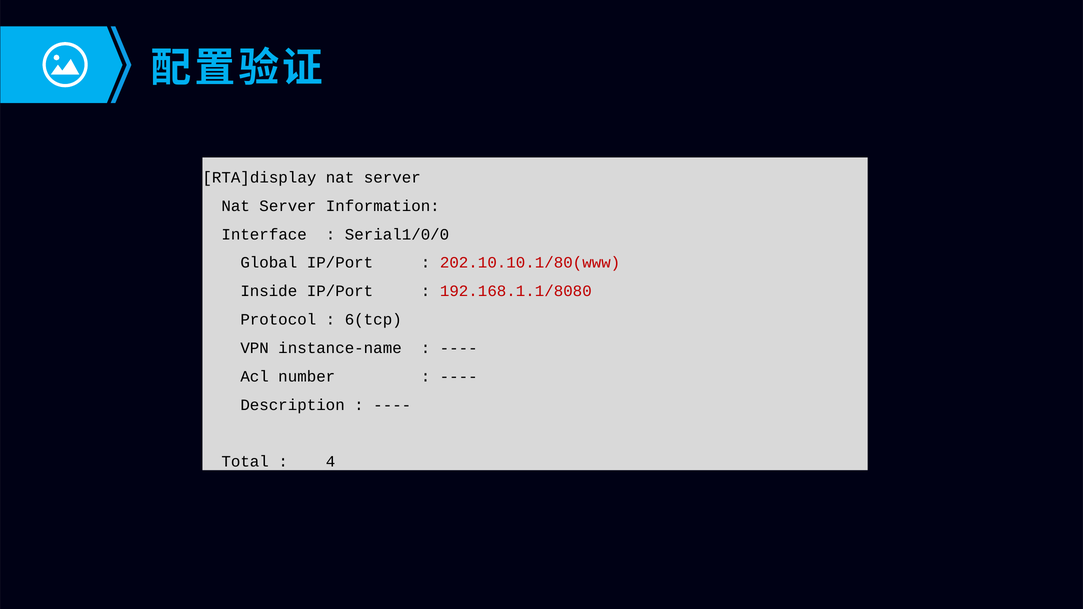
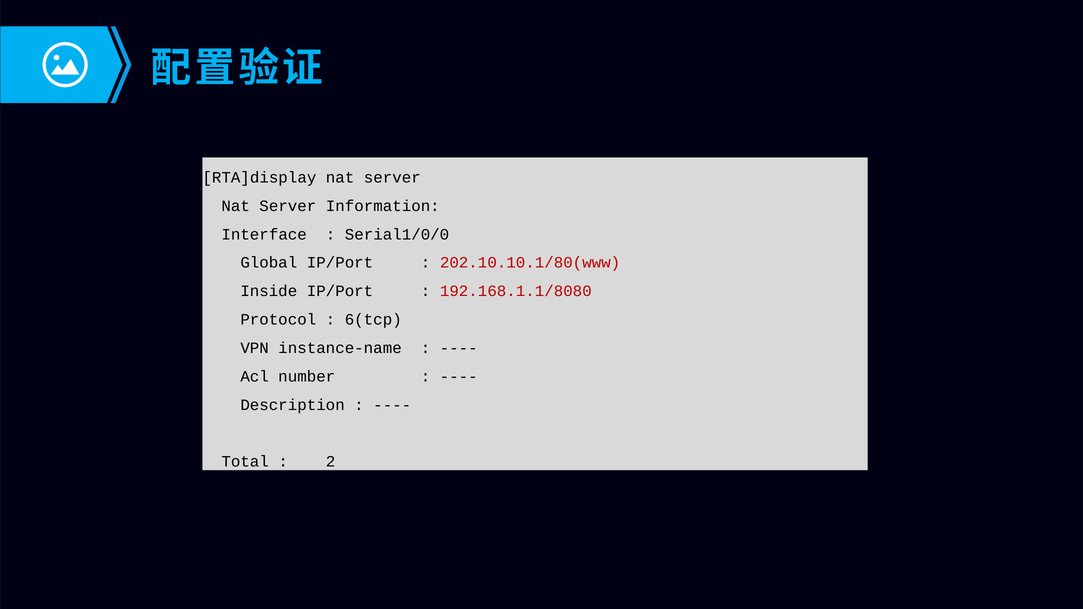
4: 4 -> 2
